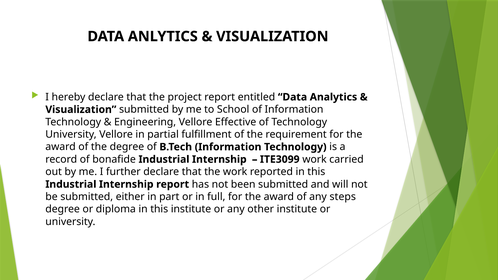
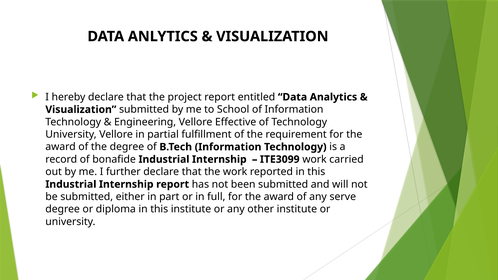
steps: steps -> serve
